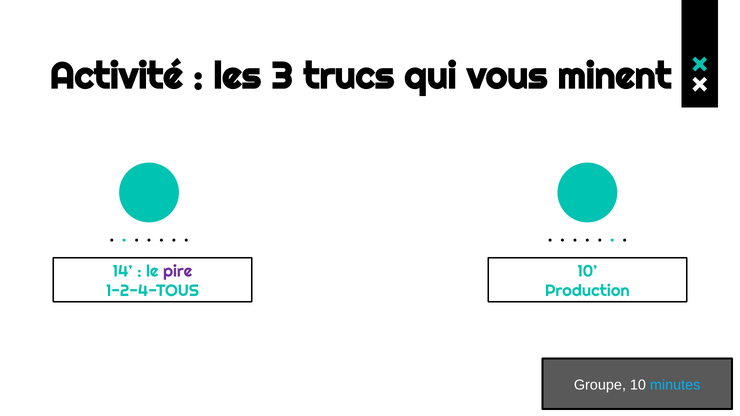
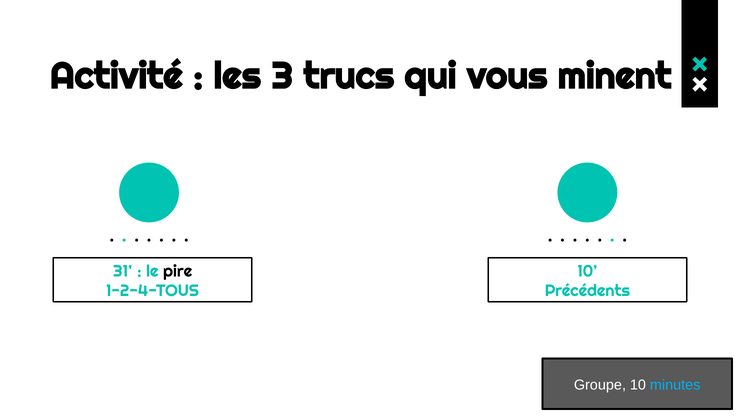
14: 14 -> 31
pire colour: purple -> black
Production: Production -> Précédents
